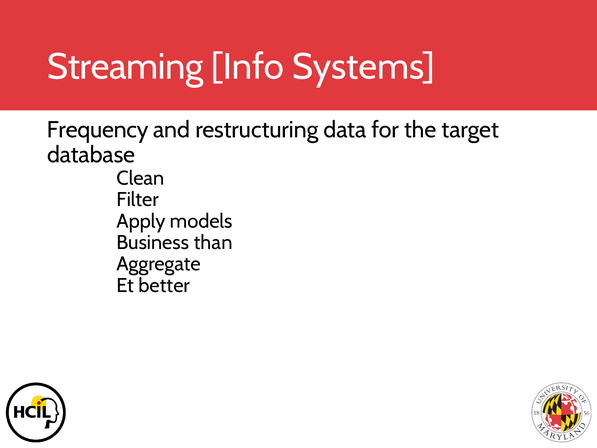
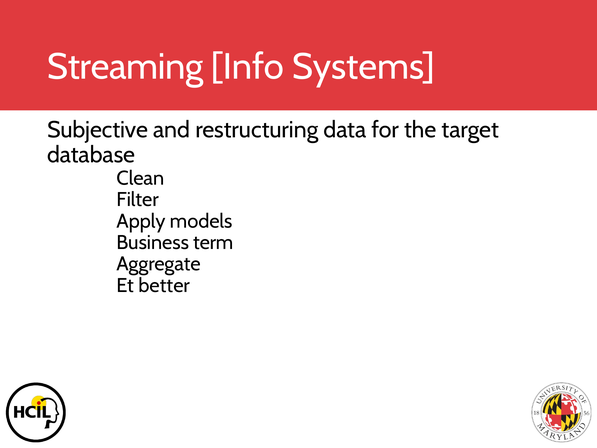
Frequency: Frequency -> Subjective
than: than -> term
